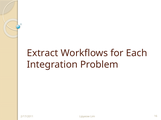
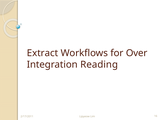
Each: Each -> Over
Problem: Problem -> Reading
